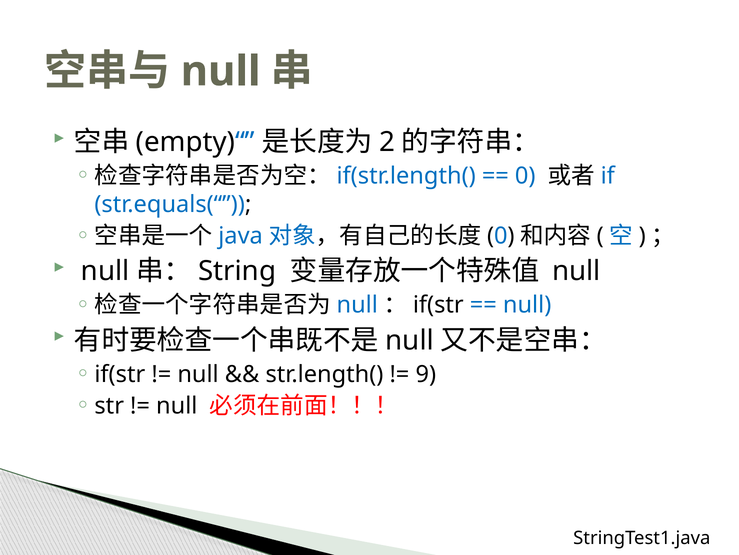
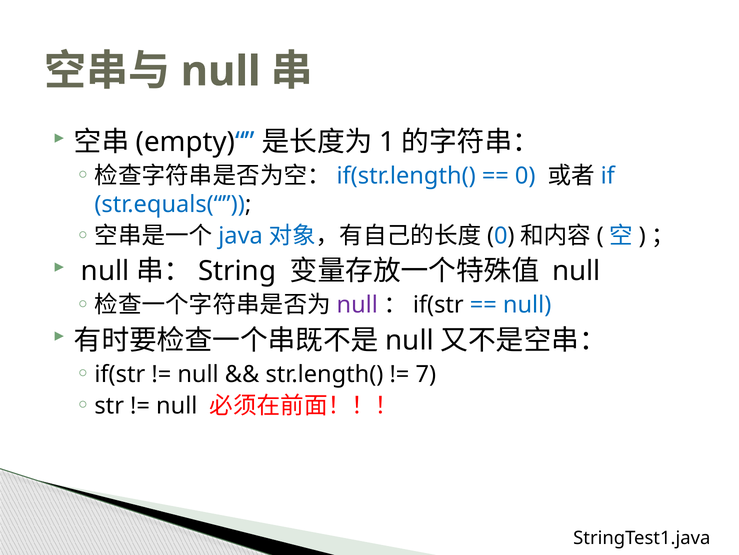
2: 2 -> 1
null at (357, 305) colour: blue -> purple
9: 9 -> 7
